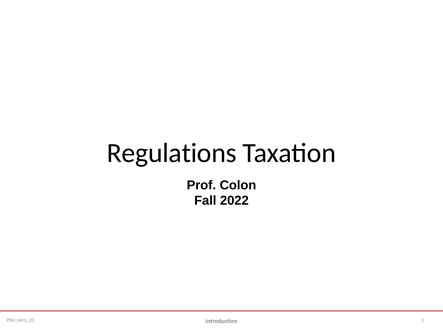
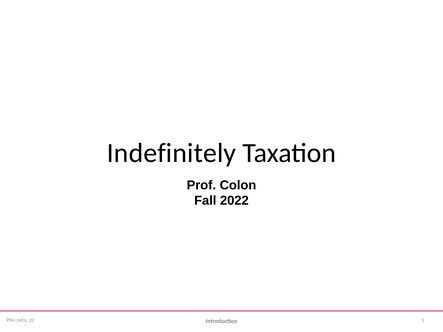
Regulations: Regulations -> Indefinitely
